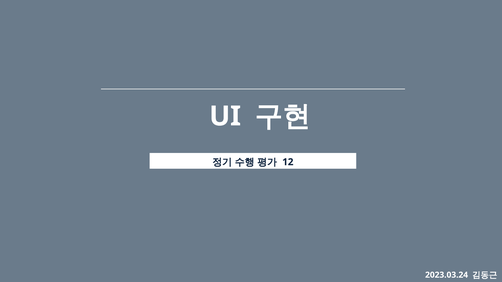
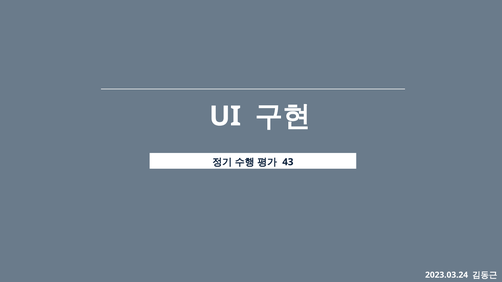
12: 12 -> 43
